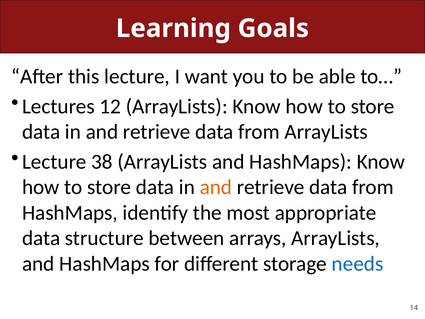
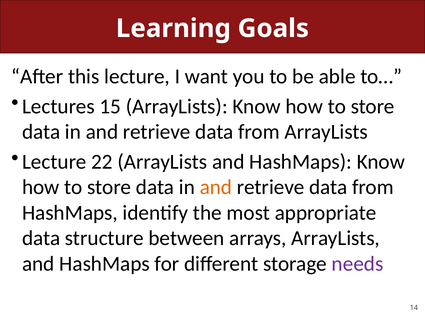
12: 12 -> 15
38: 38 -> 22
needs colour: blue -> purple
